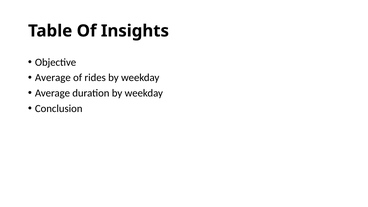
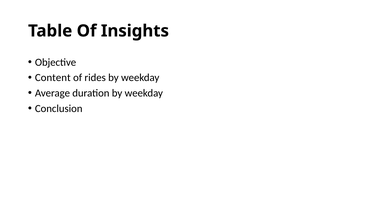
Average at (53, 78): Average -> Content
